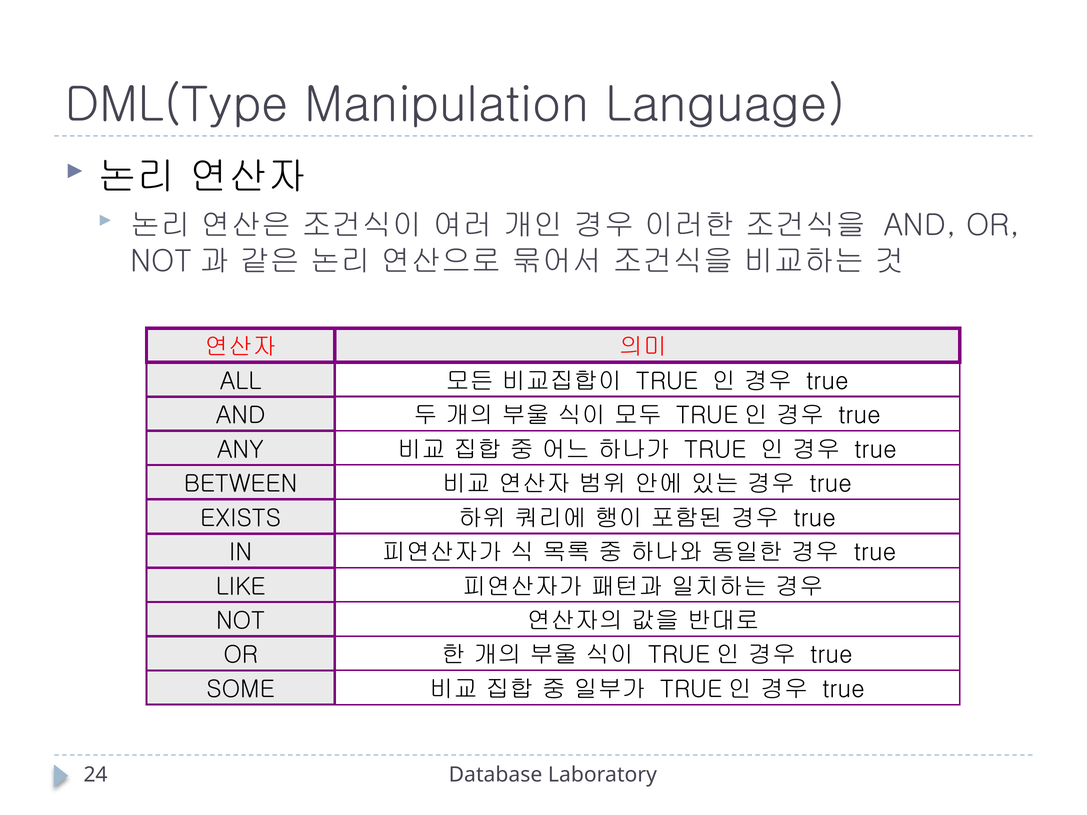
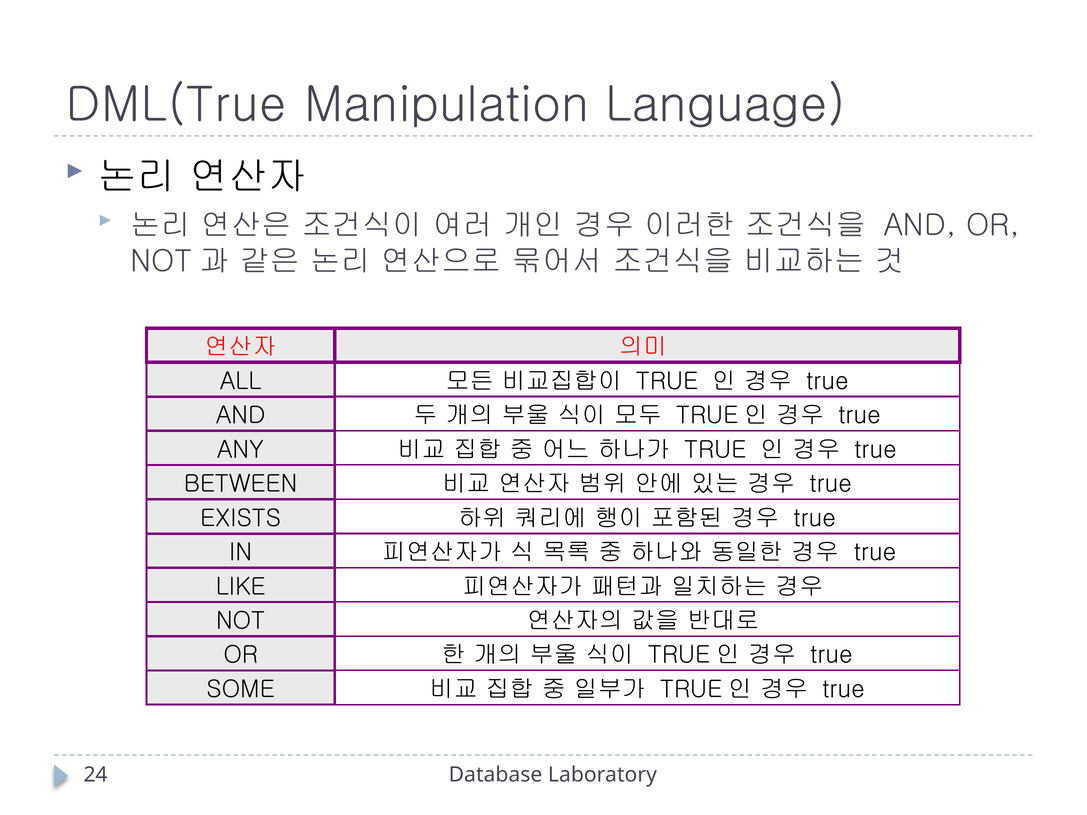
DML(Type: DML(Type -> DML(True
